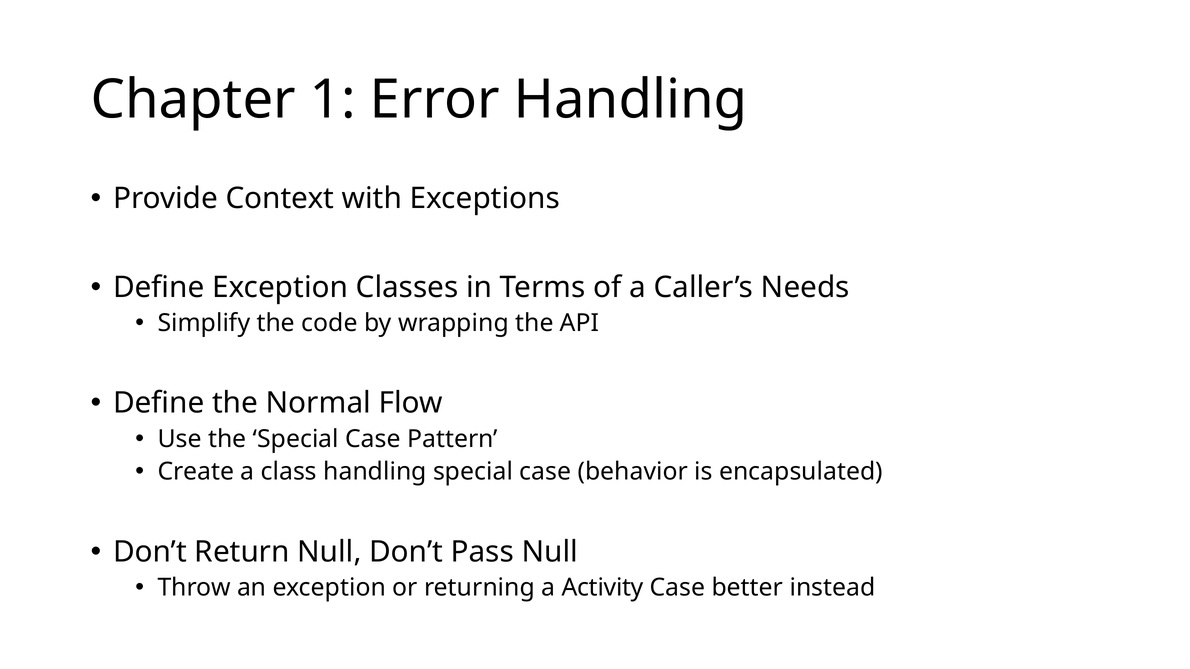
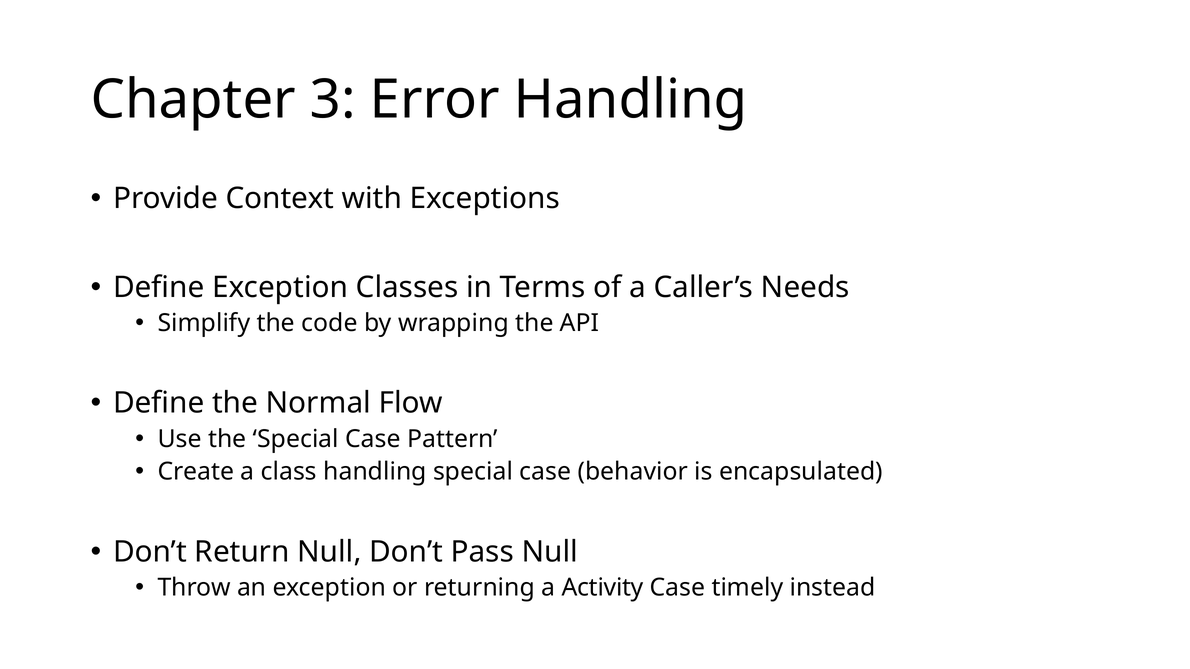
1: 1 -> 3
better: better -> timely
